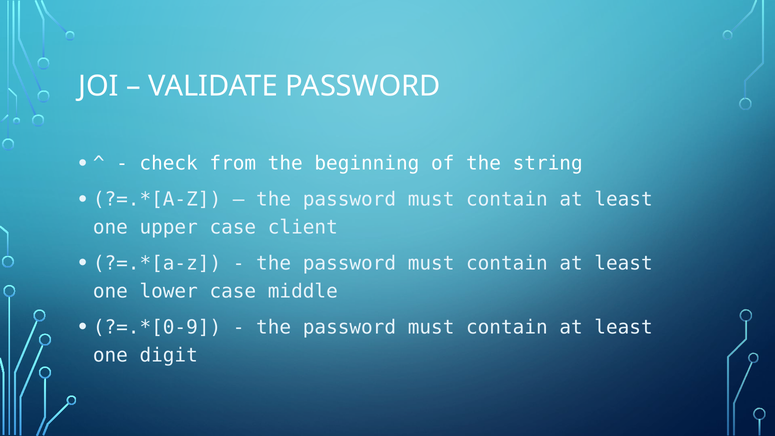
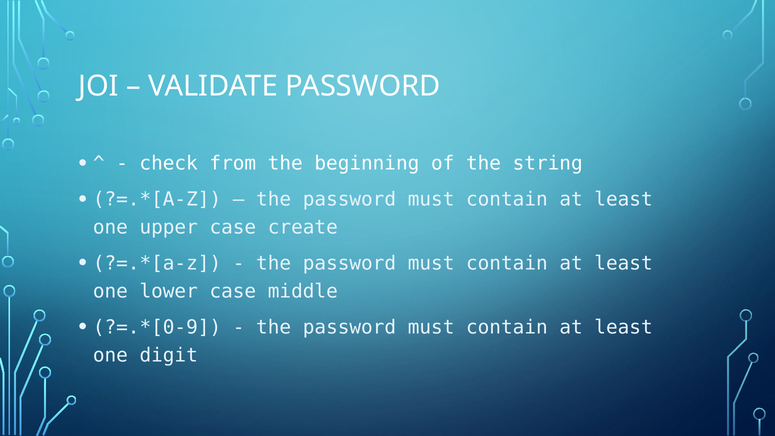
client: client -> create
